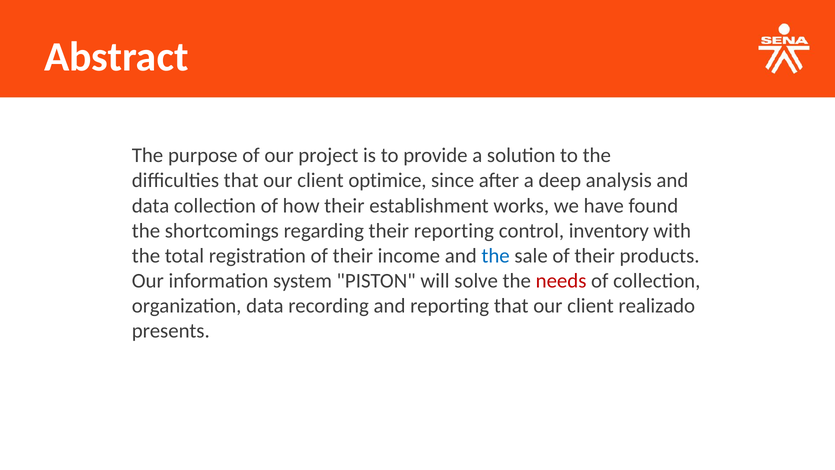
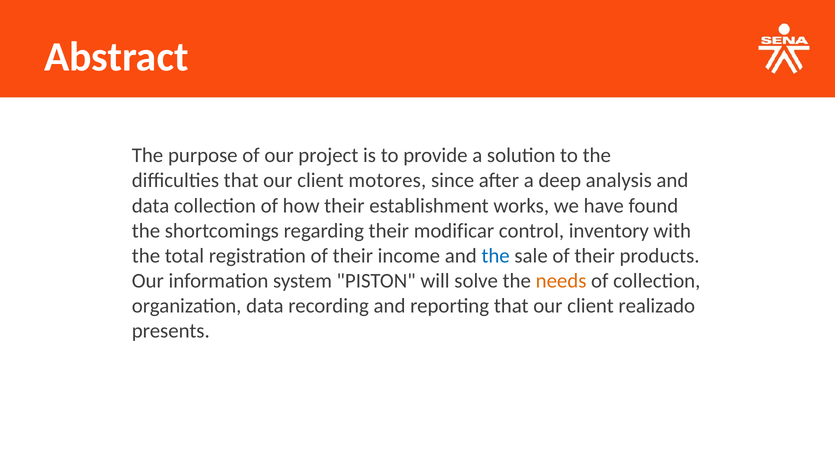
optimice: optimice -> motores
their reporting: reporting -> modificar
needs colour: red -> orange
